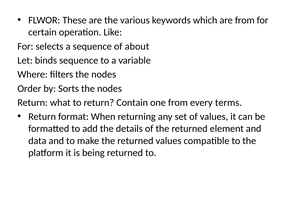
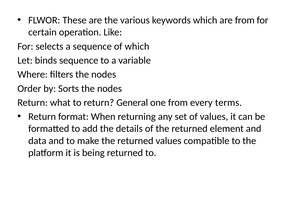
of about: about -> which
Contain: Contain -> General
